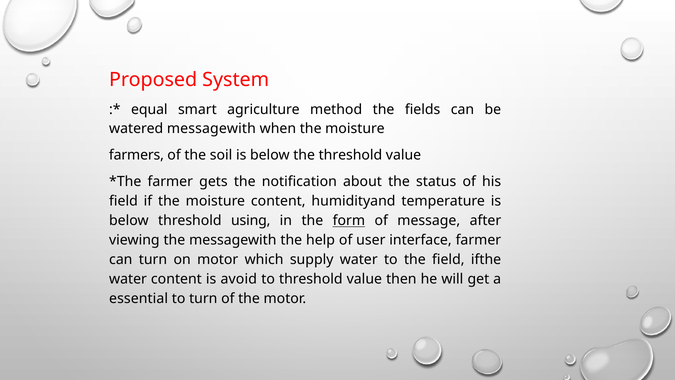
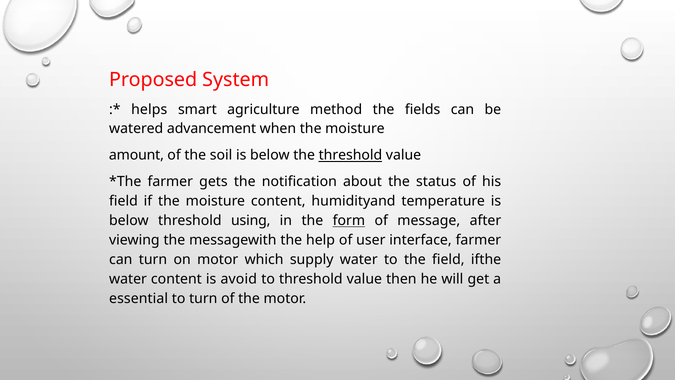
equal: equal -> helps
watered messagewith: messagewith -> advancement
farmers: farmers -> amount
threshold at (350, 155) underline: none -> present
